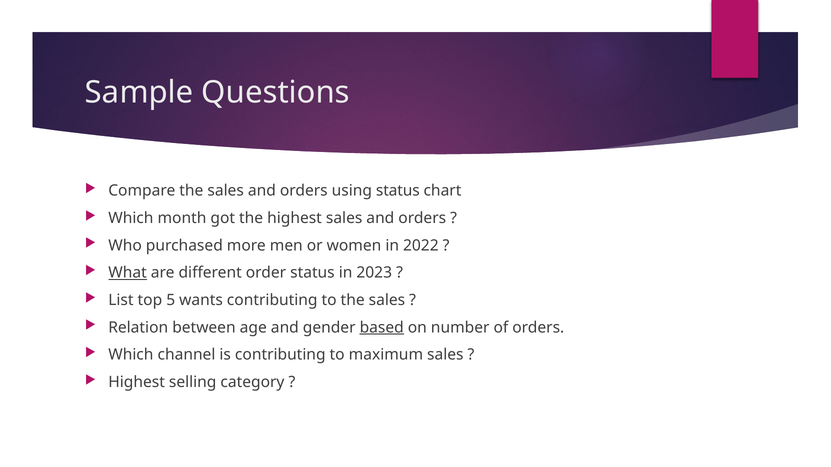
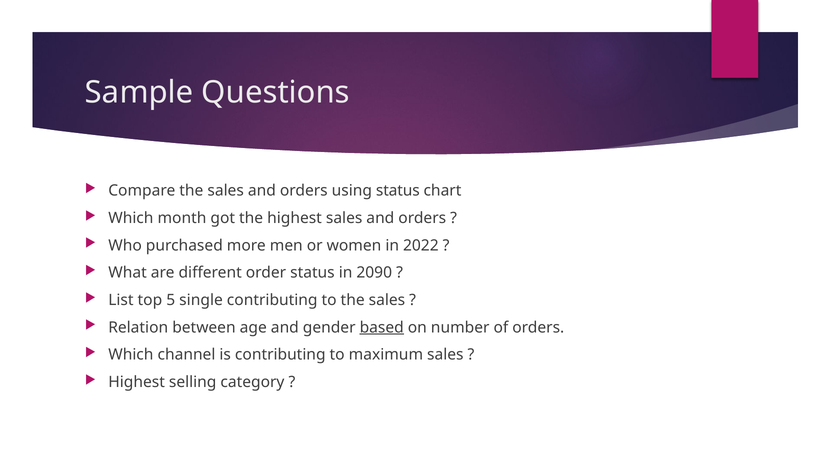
What underline: present -> none
2023: 2023 -> 2090
wants: wants -> single
